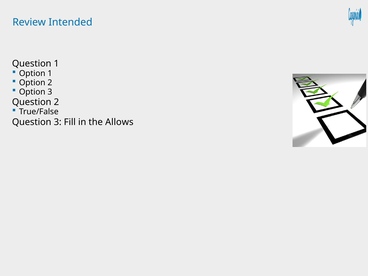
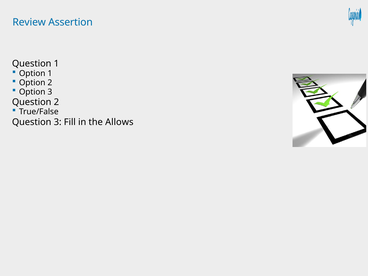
Intended: Intended -> Assertion
